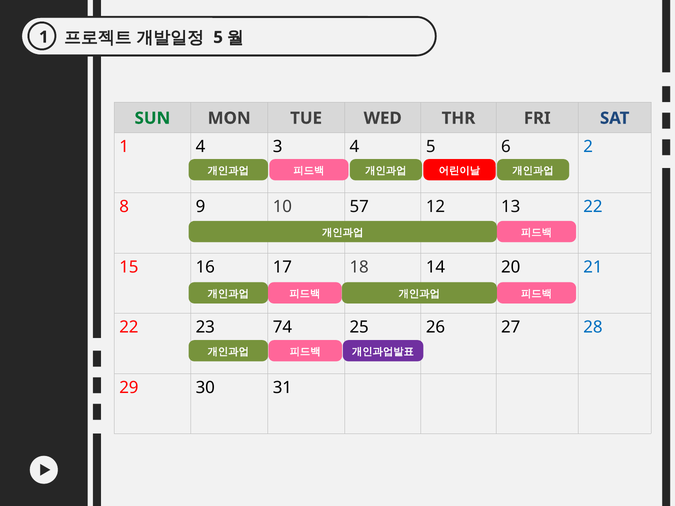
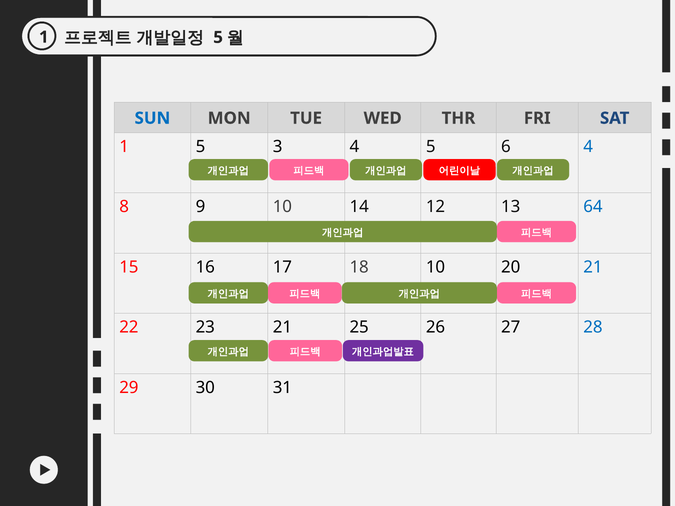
SUN colour: green -> blue
1 4: 4 -> 5
6 2: 2 -> 4
57: 57 -> 14
13 22: 22 -> 64
18 14: 14 -> 10
23 74: 74 -> 21
